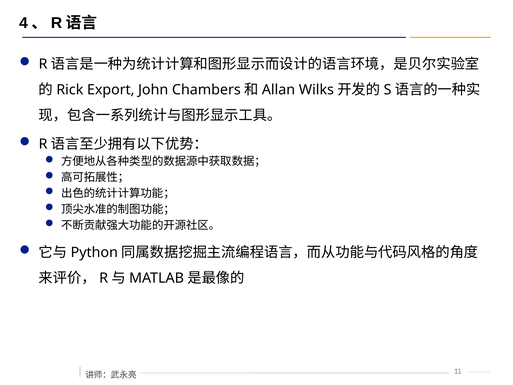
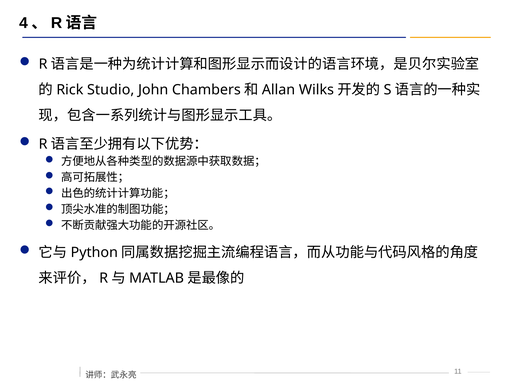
Export: Export -> Studio
